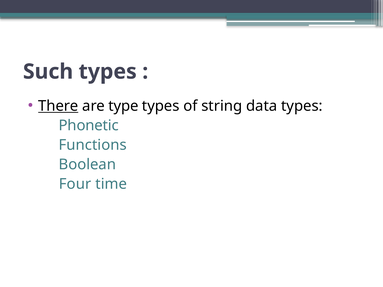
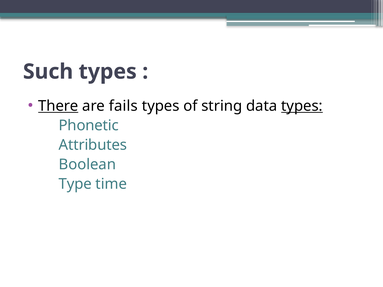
type: type -> fails
types at (302, 106) underline: none -> present
Functions: Functions -> Attributes
Four: Four -> Type
